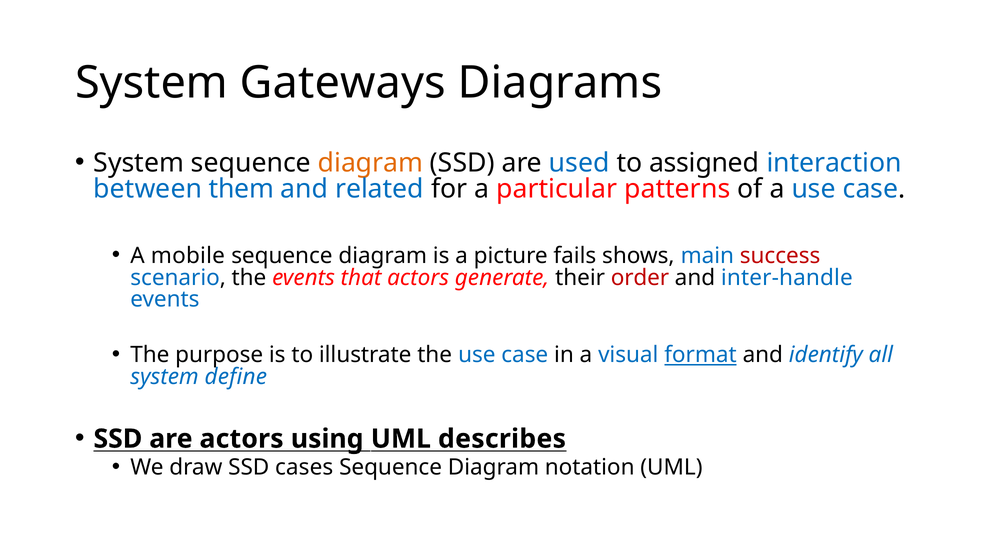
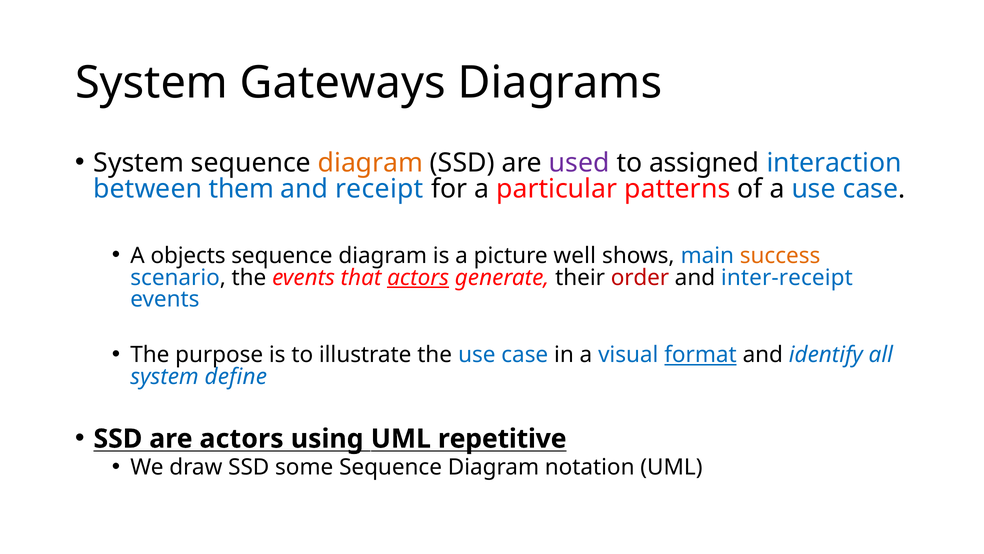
used colour: blue -> purple
related: related -> receipt
mobile: mobile -> objects
fails: fails -> well
success colour: red -> orange
actors at (418, 277) underline: none -> present
inter-handle: inter-handle -> inter-receipt
describes: describes -> repetitive
cases: cases -> some
